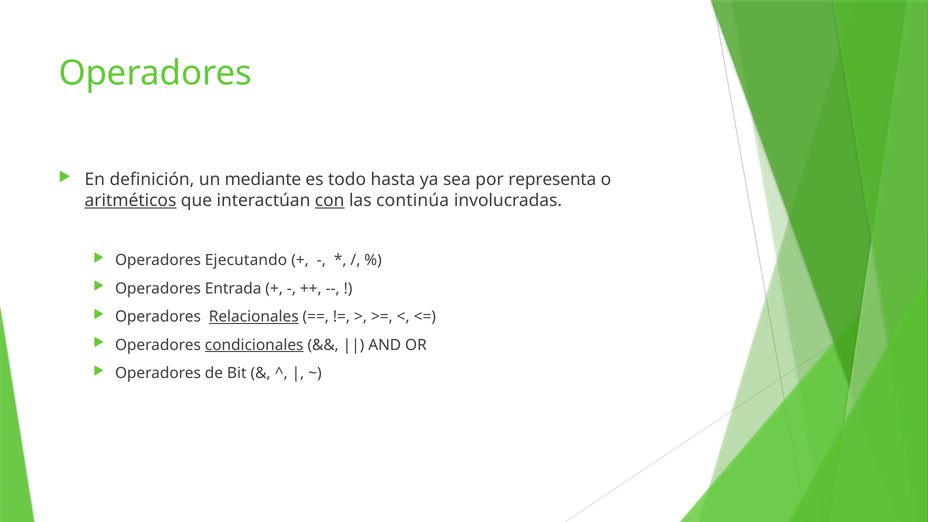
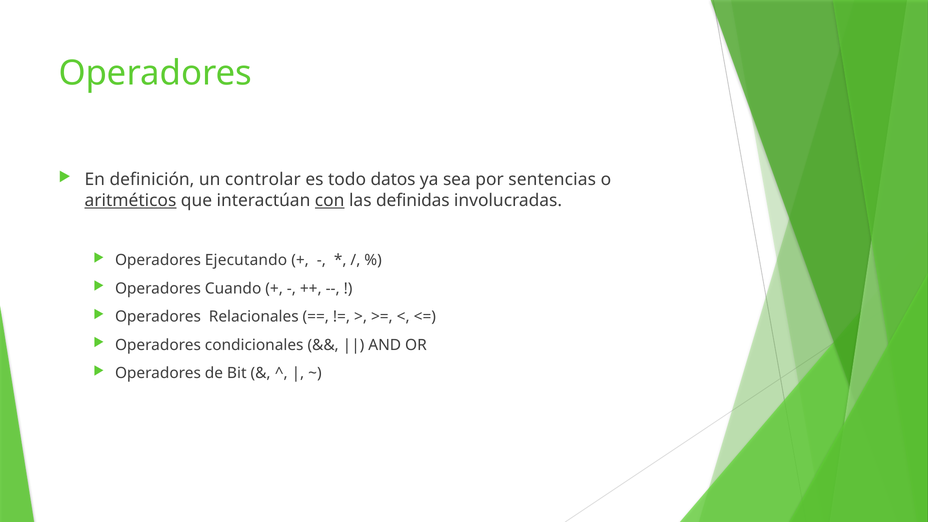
mediante: mediante -> controlar
hasta: hasta -> datos
representa: representa -> sentencias
continúa: continúa -> definidas
Entrada: Entrada -> Cuando
Relacionales underline: present -> none
condicionales underline: present -> none
